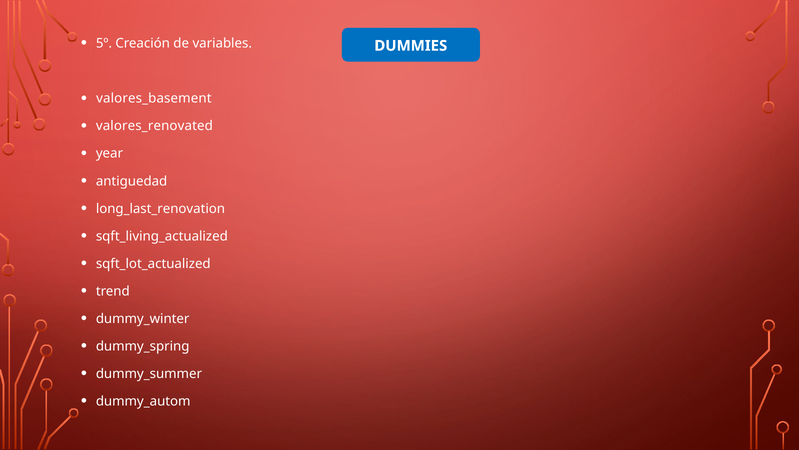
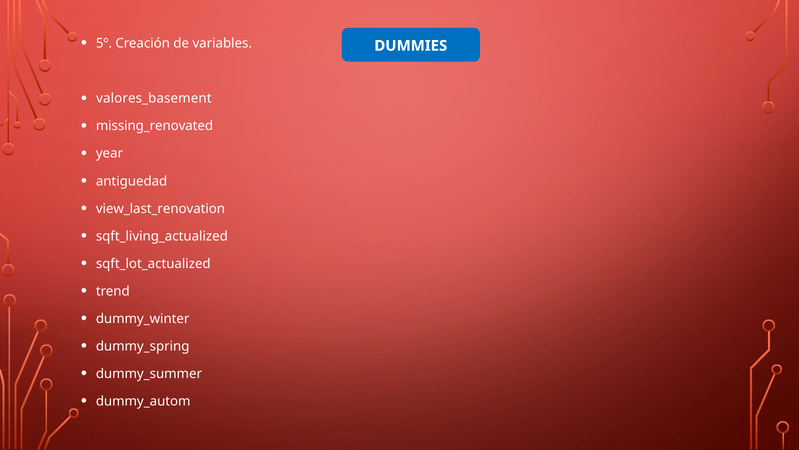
valores_renovated: valores_renovated -> missing_renovated
long_last_renovation: long_last_renovation -> view_last_renovation
